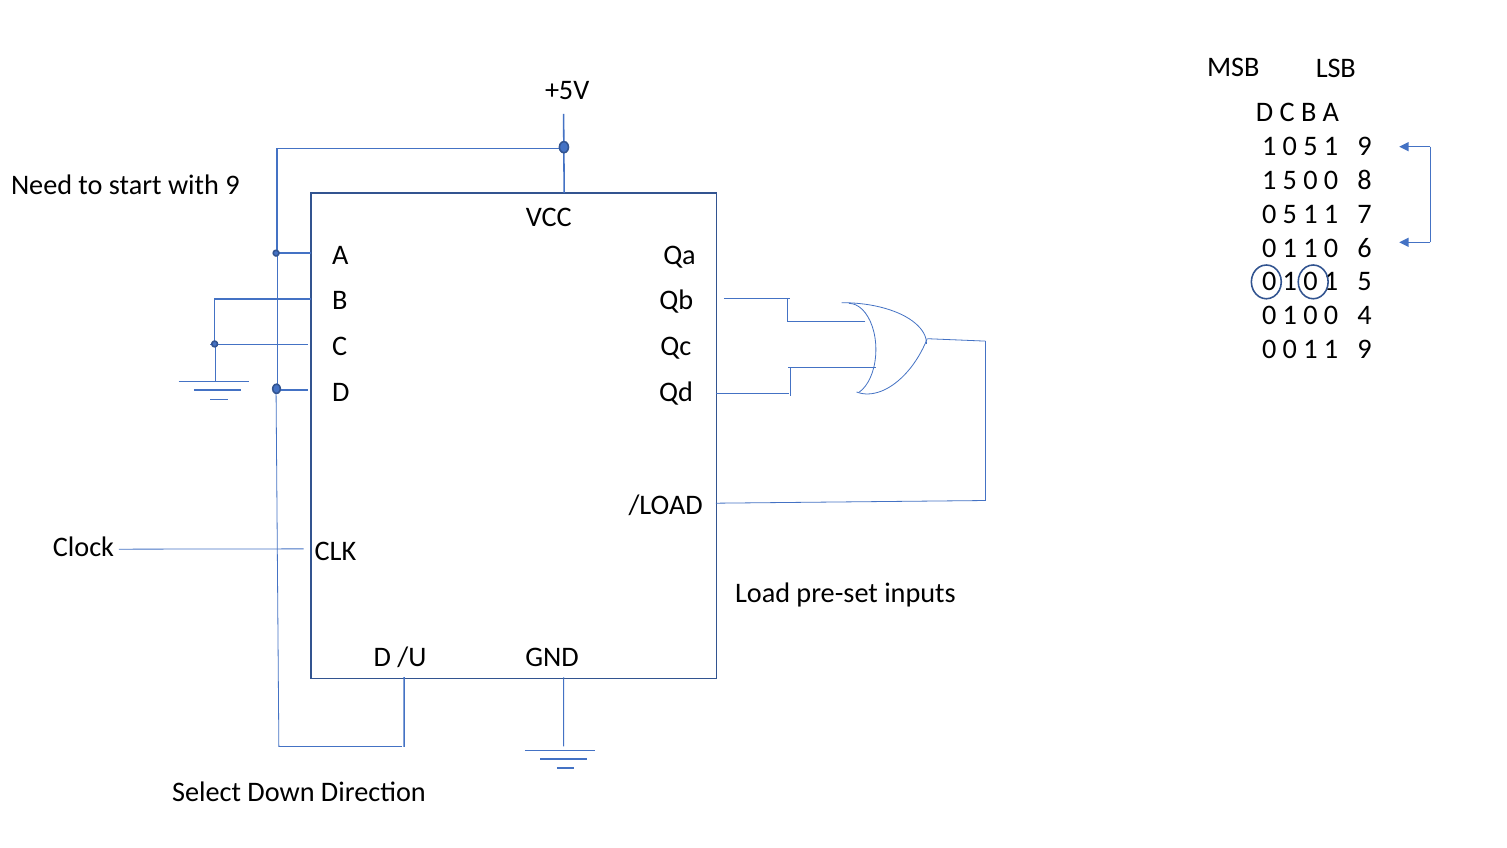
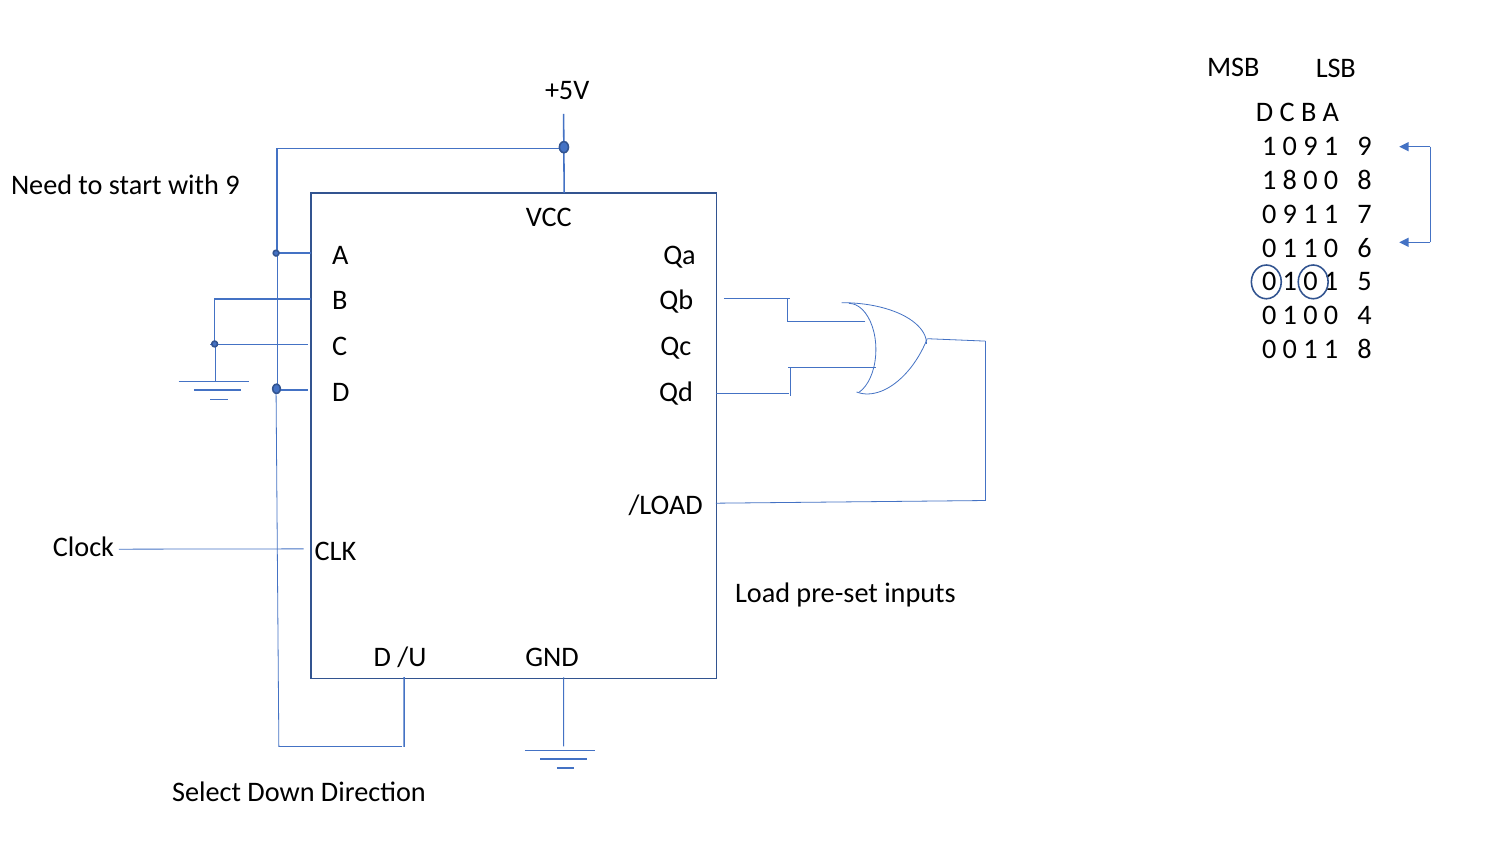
1 0 5: 5 -> 9
5 at (1290, 180): 5 -> 8
5 at (1290, 214): 5 -> 9
1 1 9: 9 -> 8
